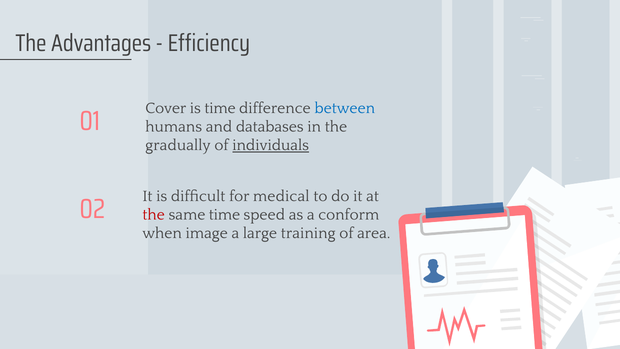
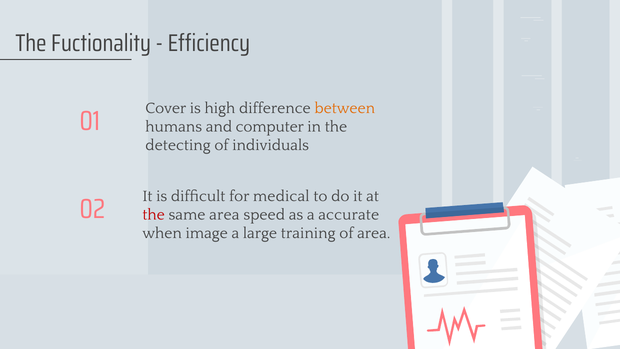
Advantages: Advantages -> Fuctionality
is time: time -> high
between colour: blue -> orange
databases: databases -> computer
gradually: gradually -> detecting
individuals underline: present -> none
same time: time -> area
conform: conform -> accurate
